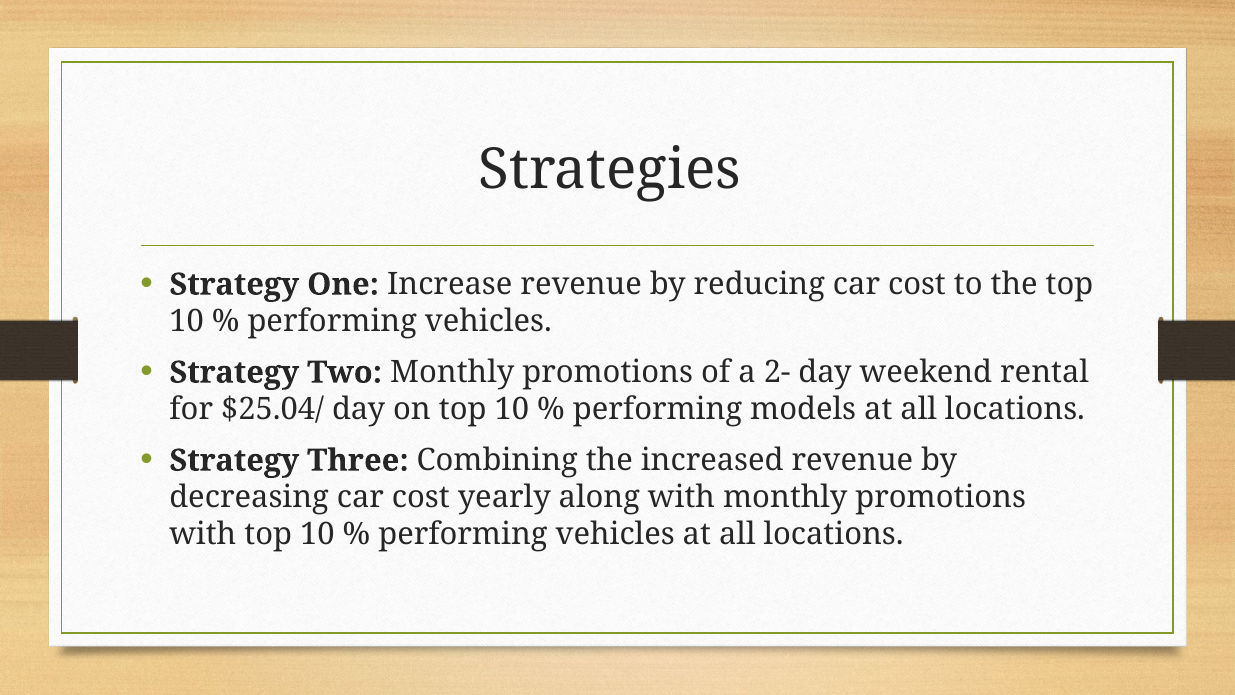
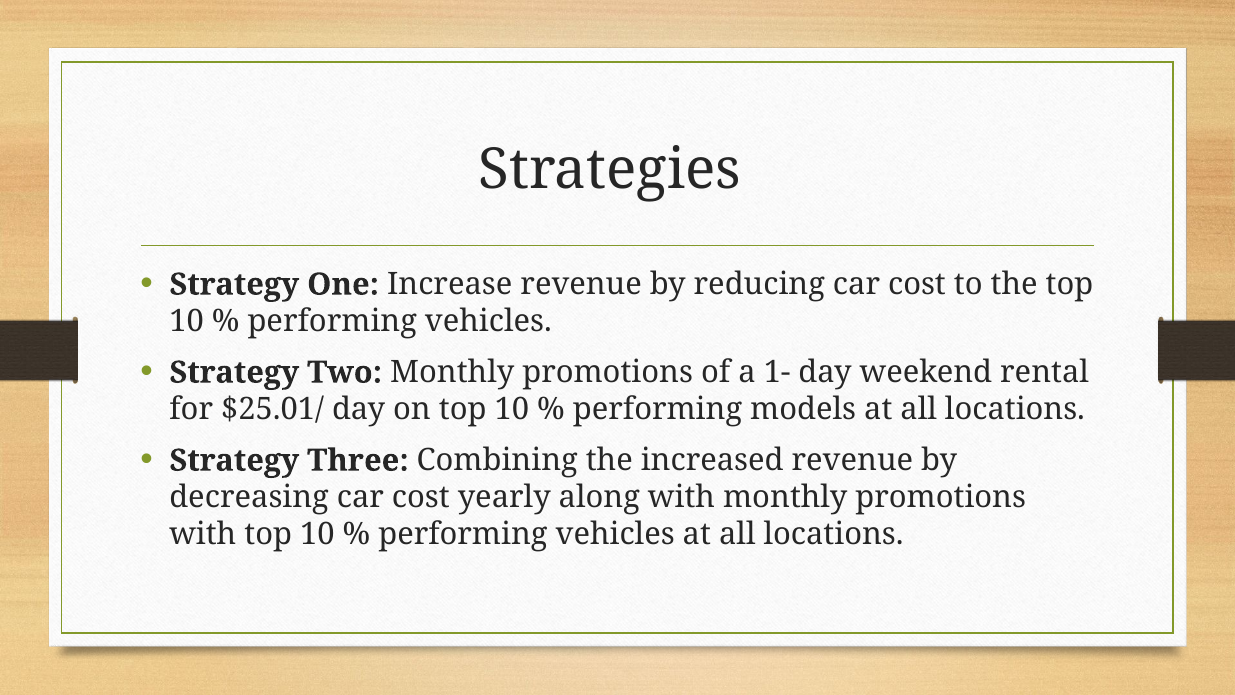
2-: 2- -> 1-
$25.04/: $25.04/ -> $25.01/
